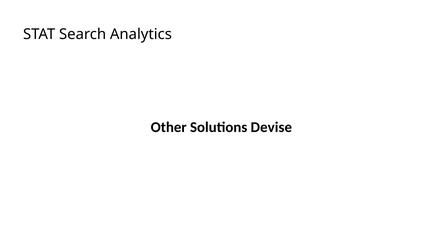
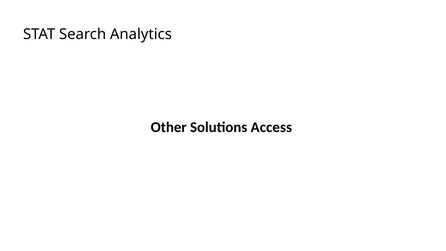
Devise: Devise -> Access
